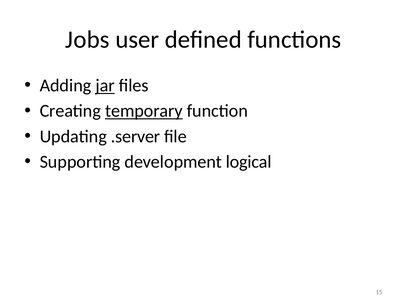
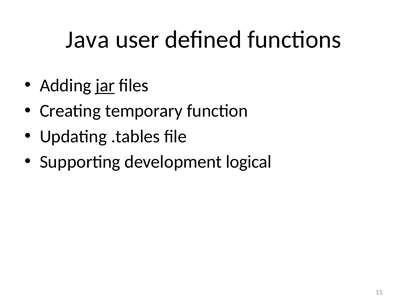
Jobs: Jobs -> Java
temporary underline: present -> none
.server: .server -> .tables
